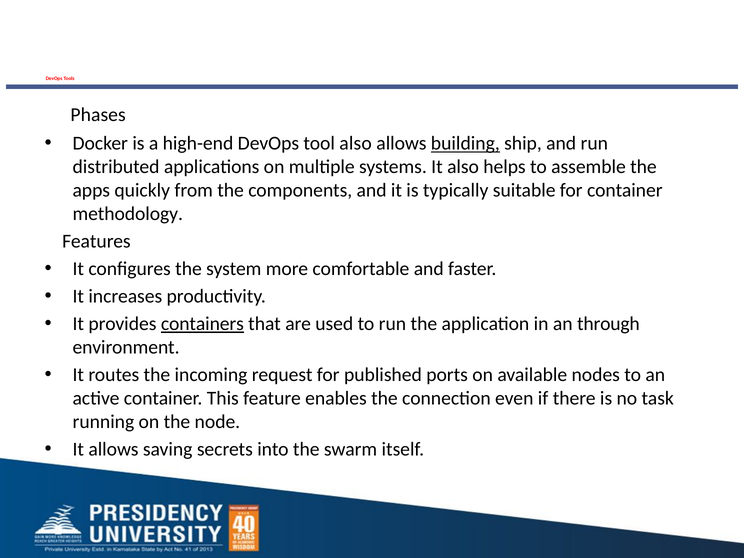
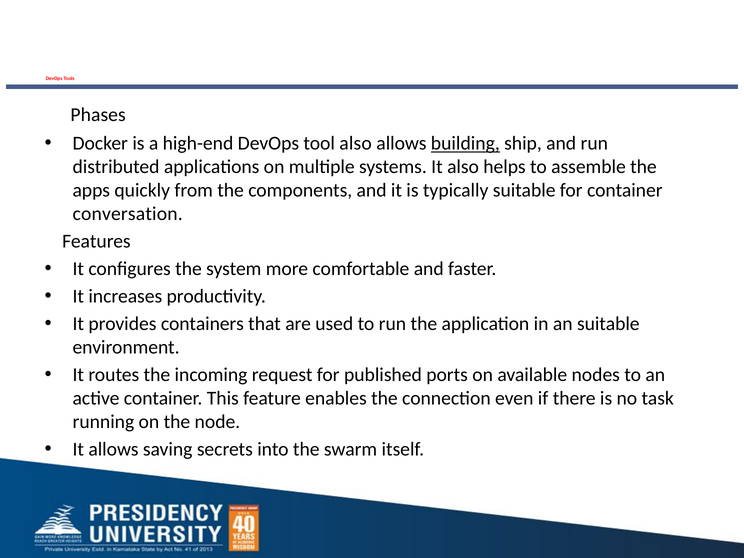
methodology: methodology -> conversation
containers underline: present -> none
an through: through -> suitable
